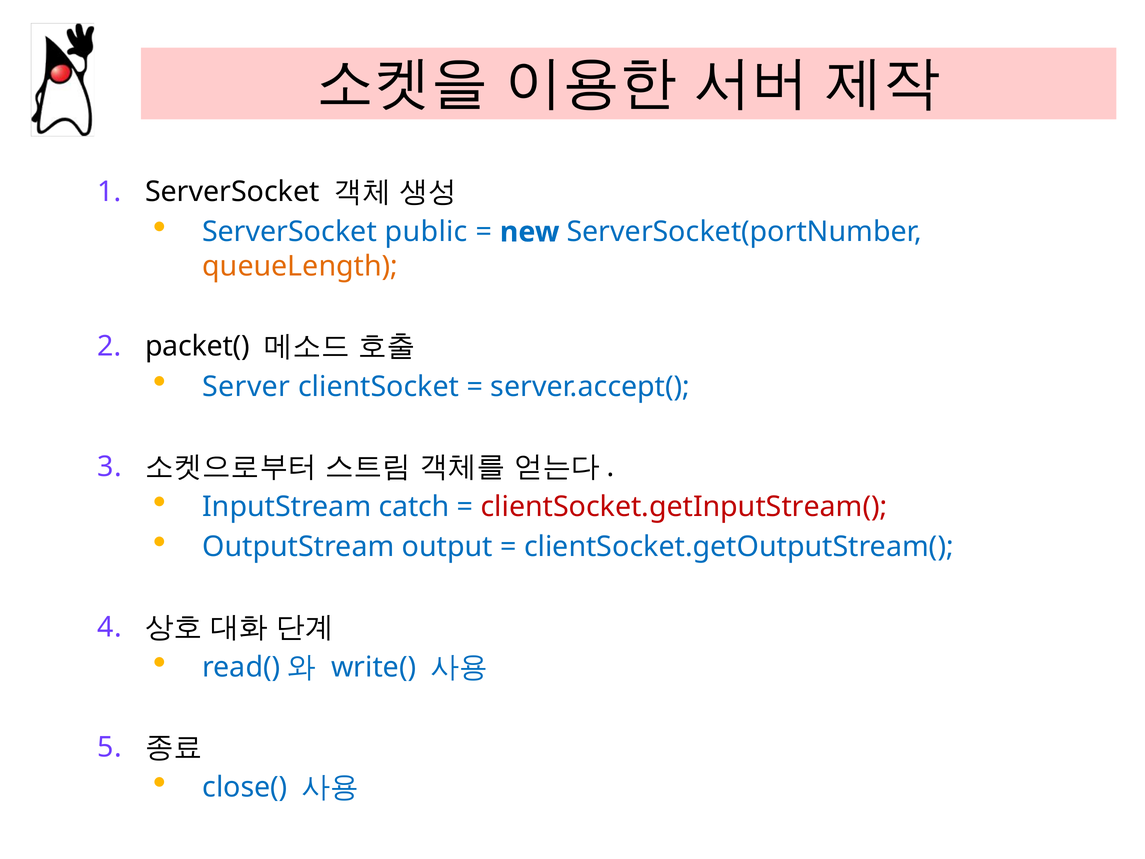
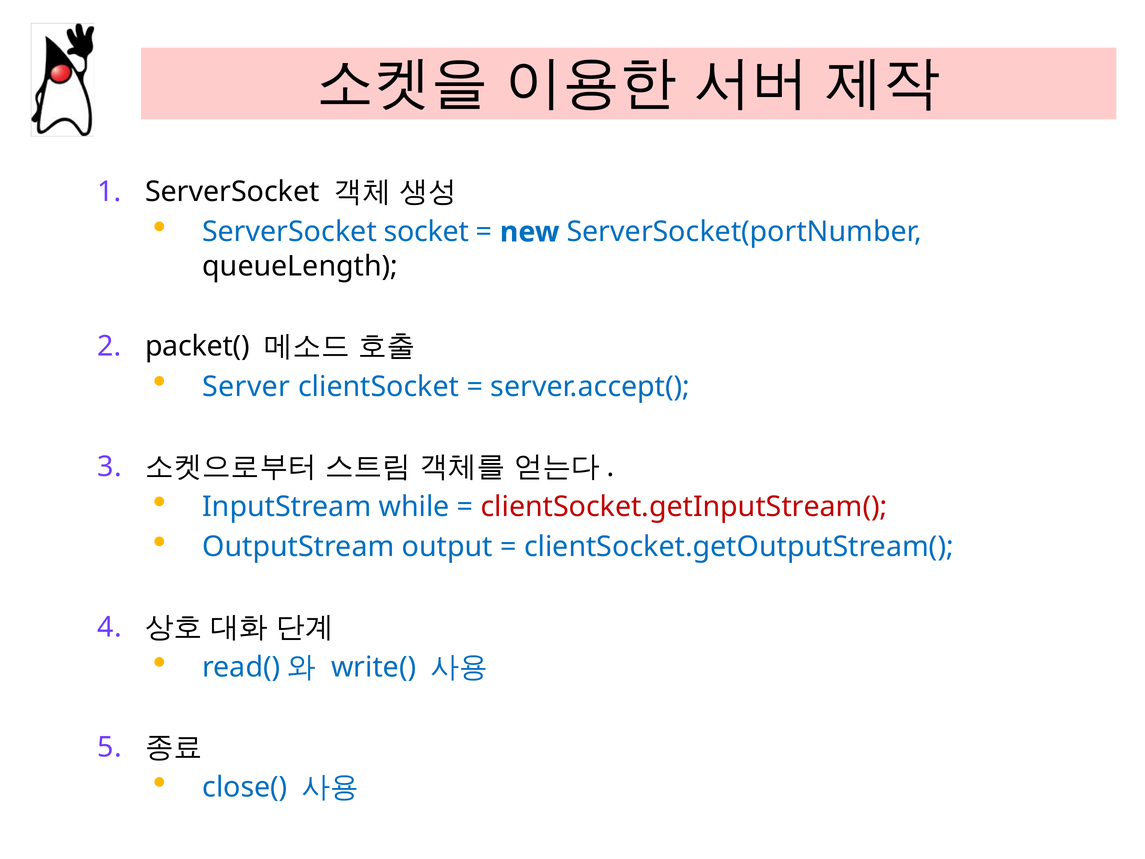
public: public -> socket
queueLength colour: orange -> black
catch: catch -> while
